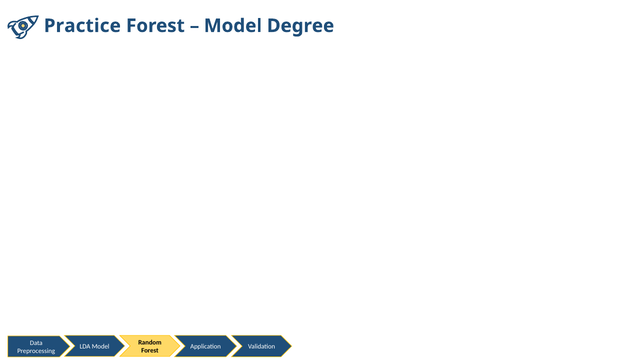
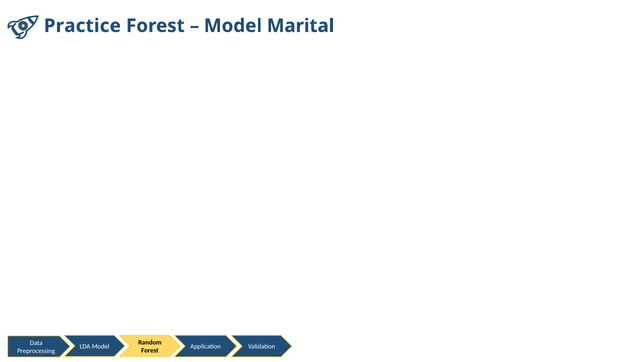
Degree: Degree -> Marital
